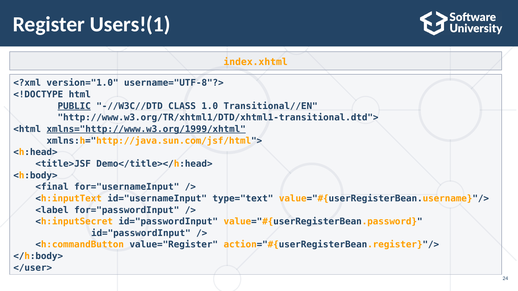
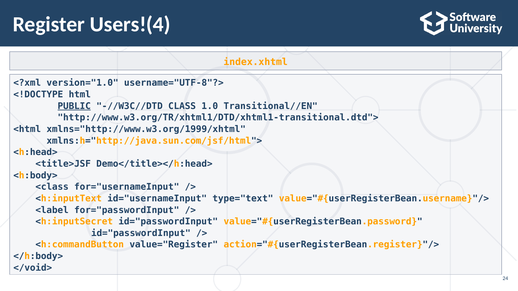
Users!(1: Users!(1 -> Users!(4
xmlns="http://www.w3.org/1999/xhtml underline: present -> none
<final: <final -> <class
</user>: </user> -> </void>
